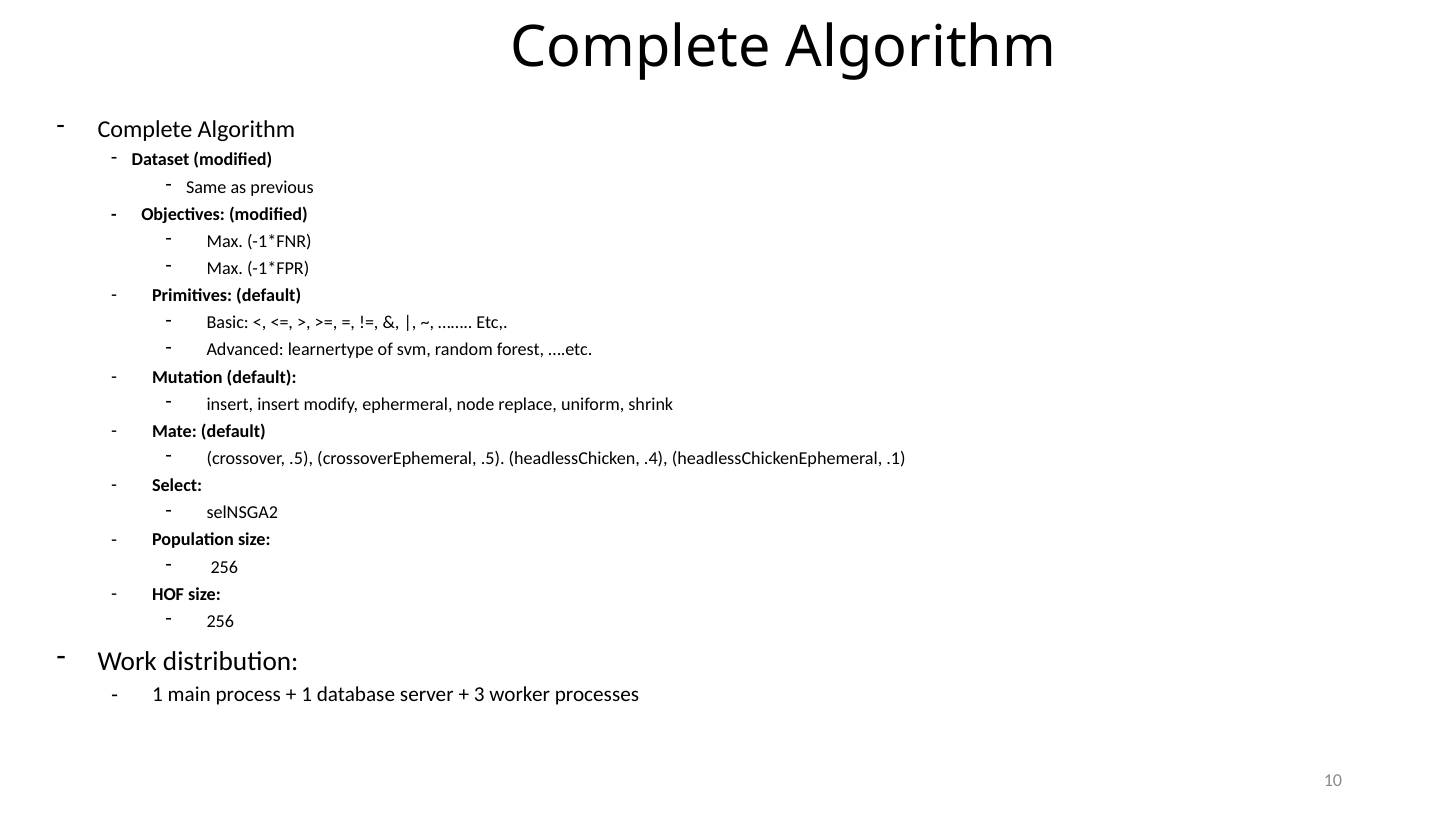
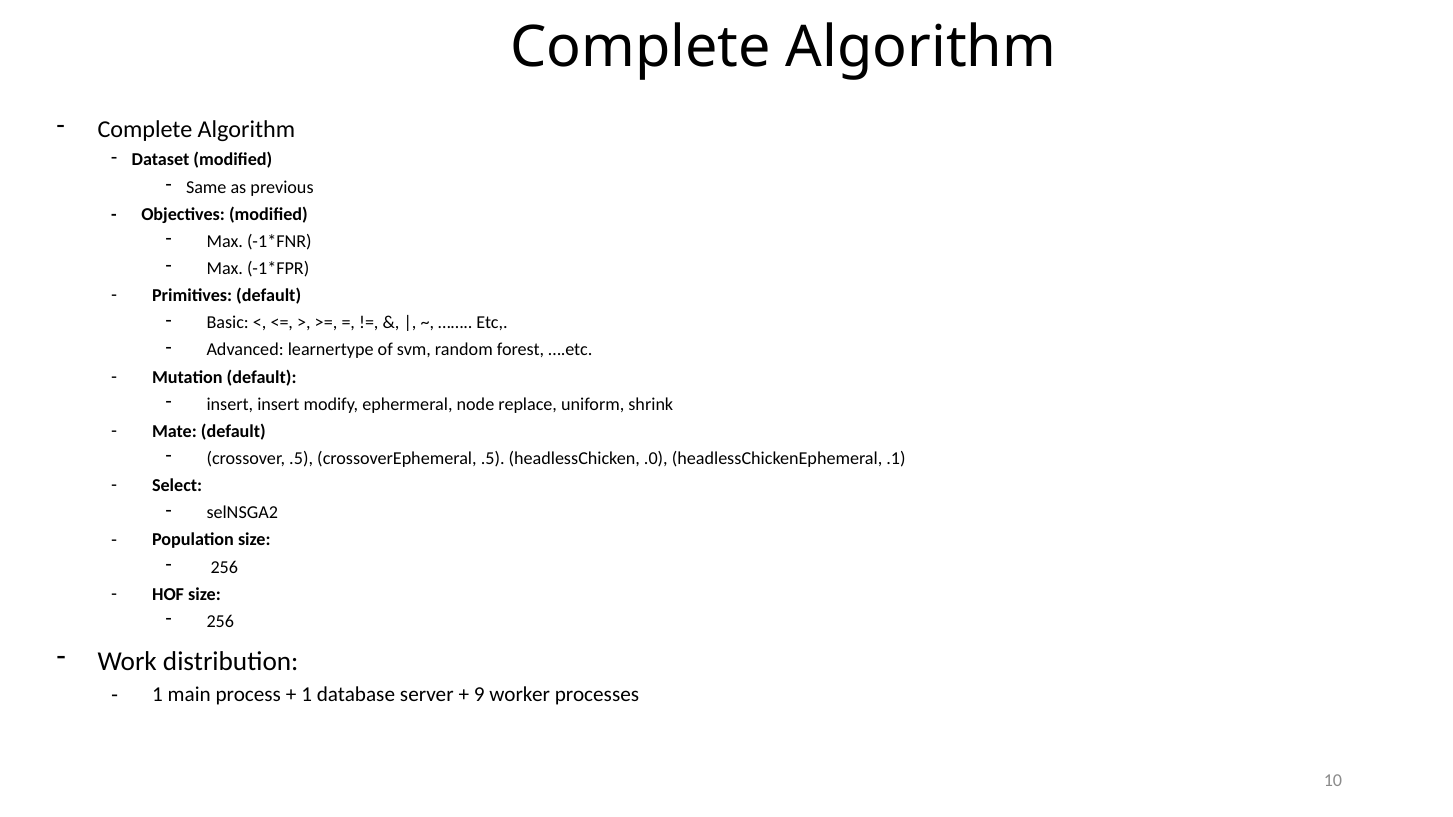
.4: .4 -> .0
3: 3 -> 9
